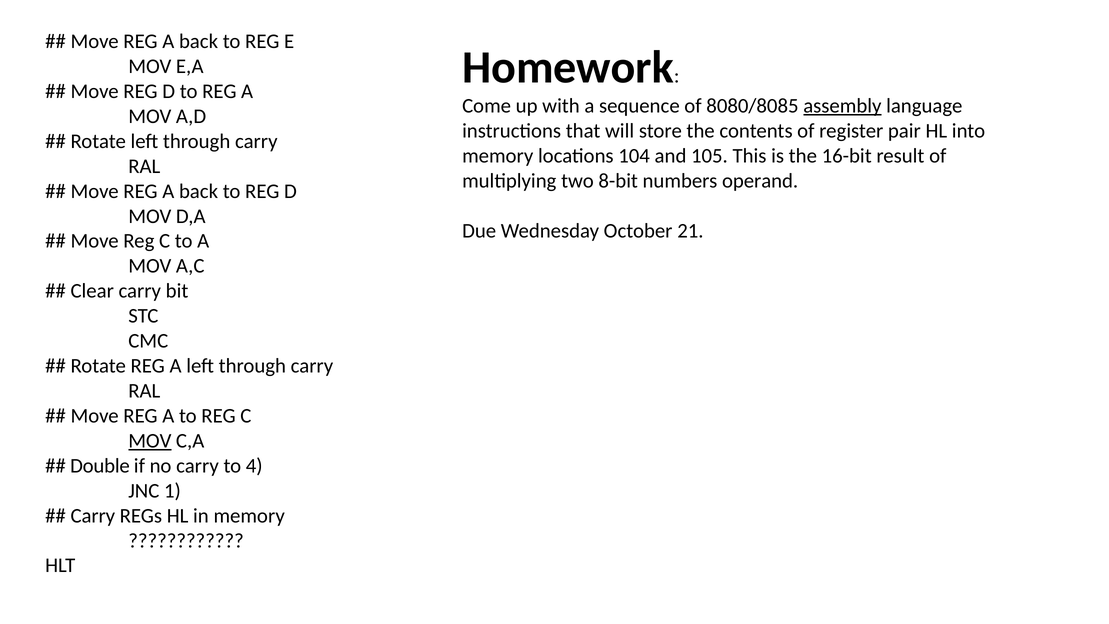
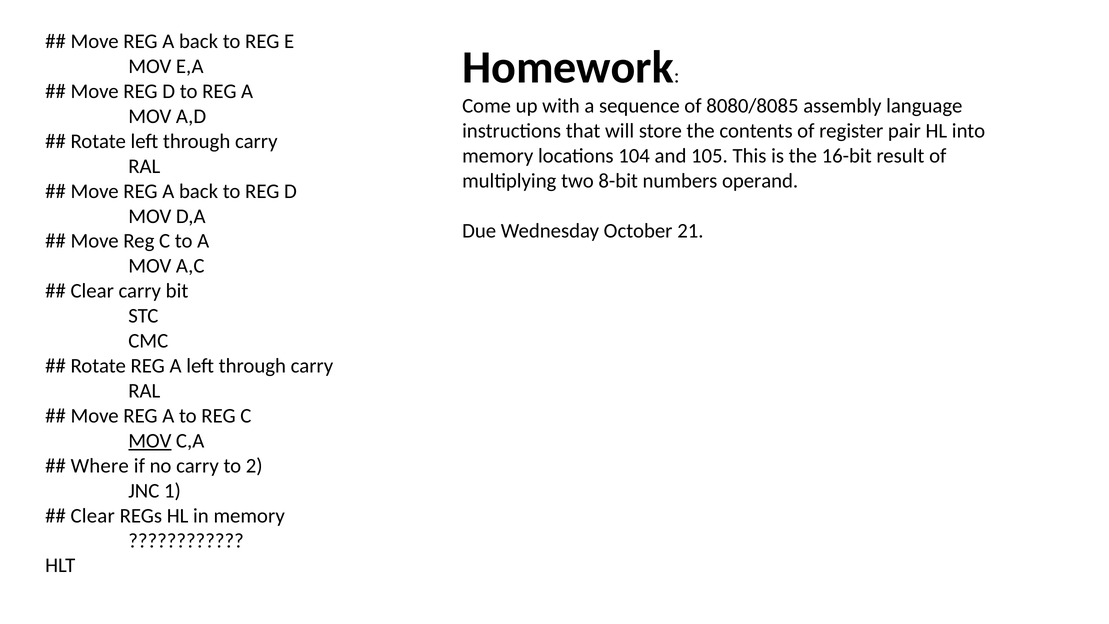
assembly underline: present -> none
Double: Double -> Where
4: 4 -> 2
Carry at (93, 516): Carry -> Clear
